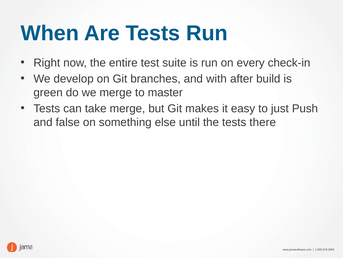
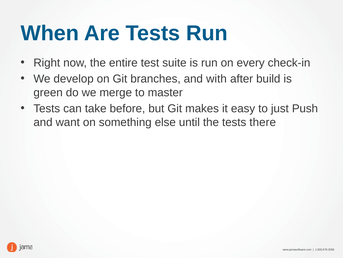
take merge: merge -> before
false: false -> want
